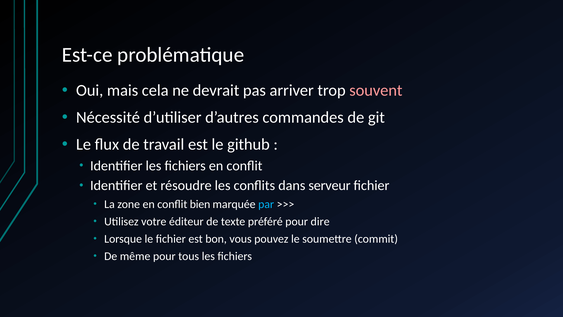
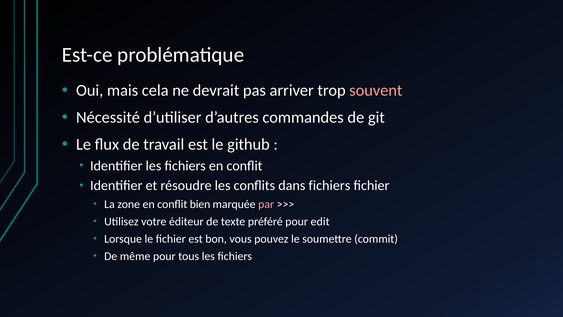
dans serveur: serveur -> fichiers
par colour: light blue -> pink
dire: dire -> edit
